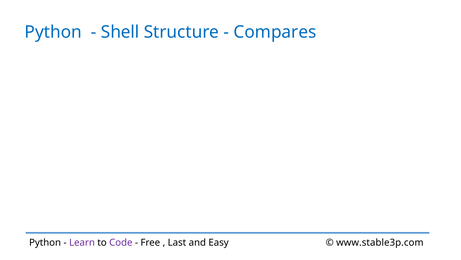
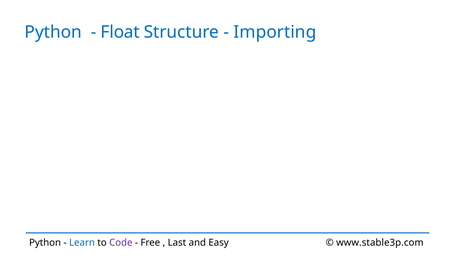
Shell: Shell -> Float
Compares: Compares -> Importing
Learn colour: purple -> blue
